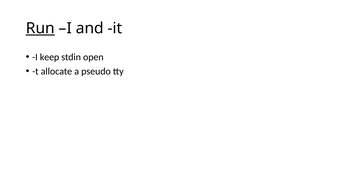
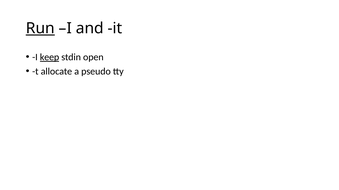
keep underline: none -> present
